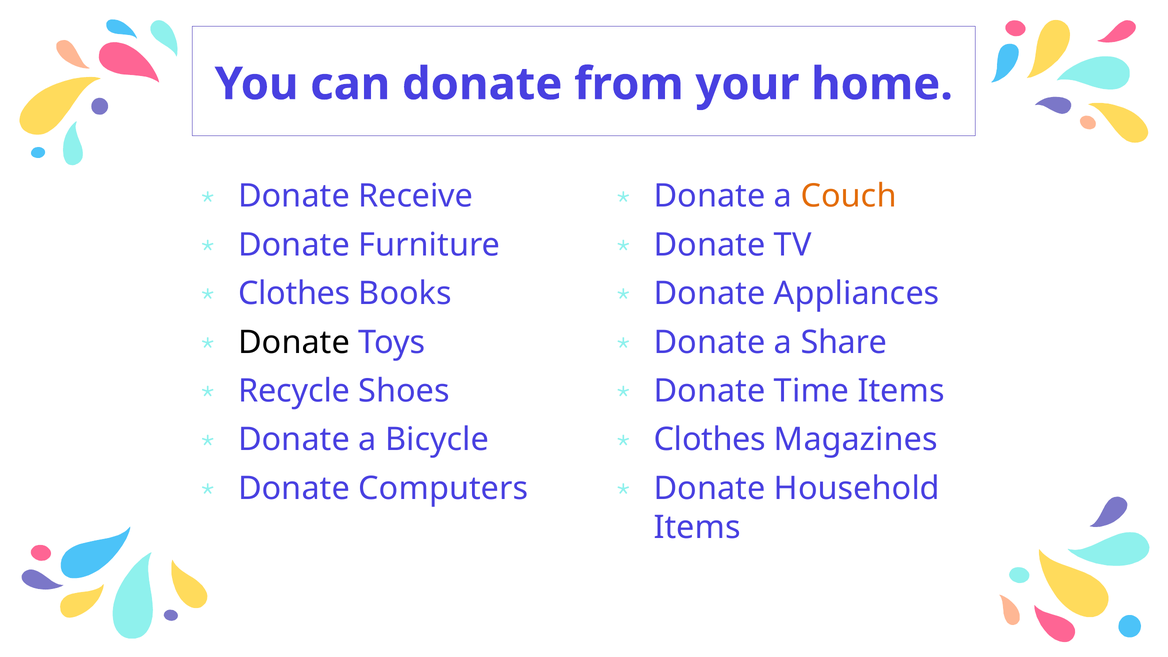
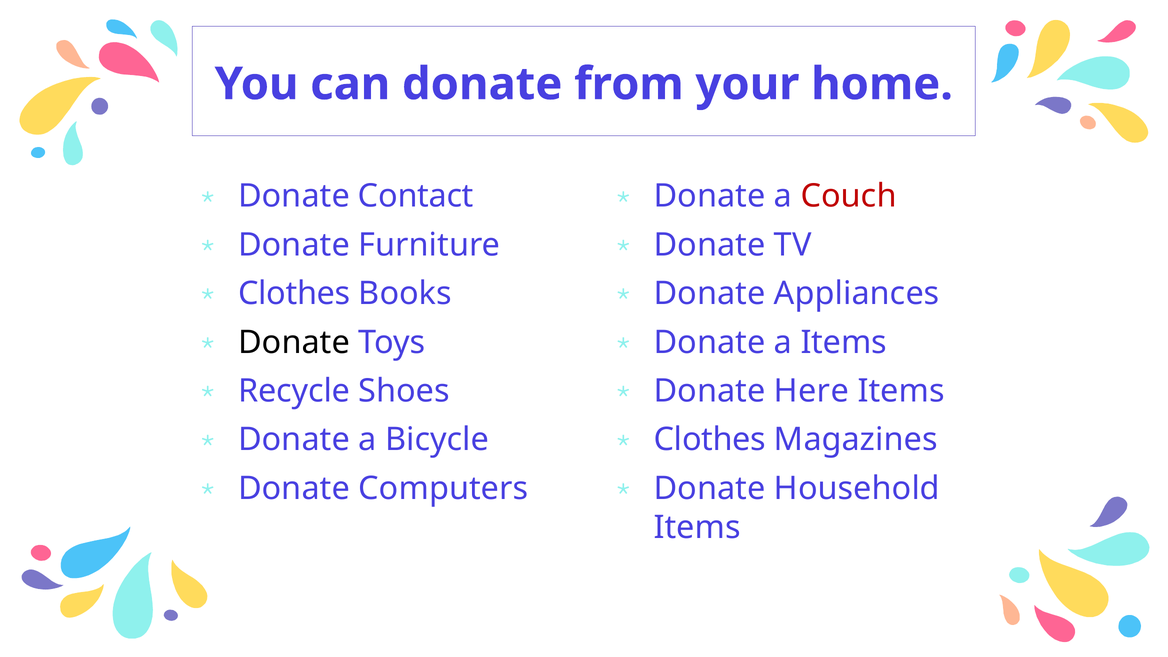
Receive: Receive -> Contact
Couch colour: orange -> red
a Share: Share -> Items
Time: Time -> Here
